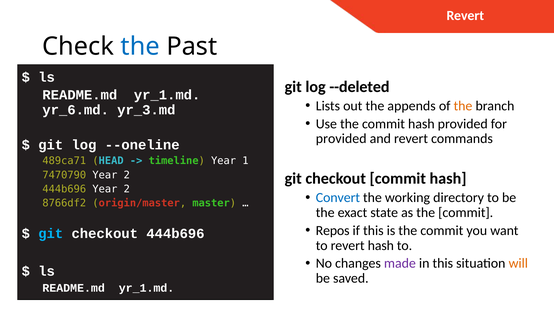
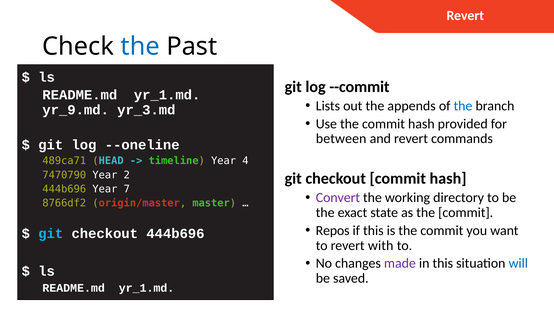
--deleted: --deleted -> --commit
the at (463, 106) colour: orange -> blue
yr_6.md: yr_6.md -> yr_9.md
provided at (341, 139): provided -> between
1: 1 -> 4
444b696 Year 2: 2 -> 7
Convert colour: blue -> purple
revert hash: hash -> with
will colour: orange -> blue
